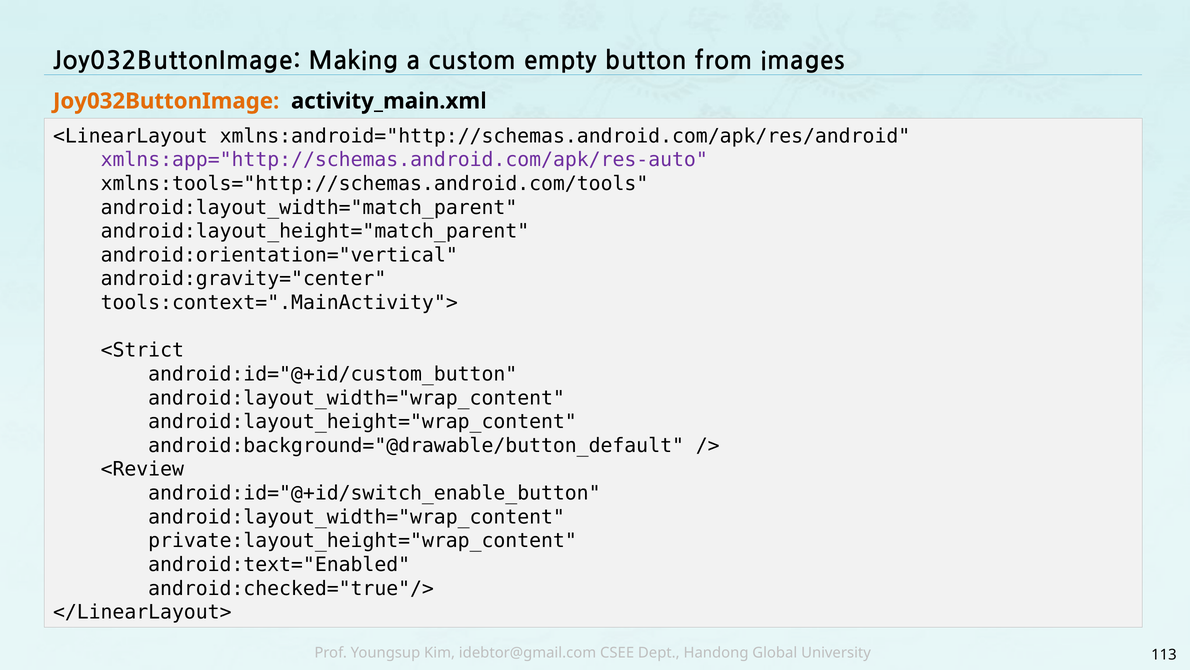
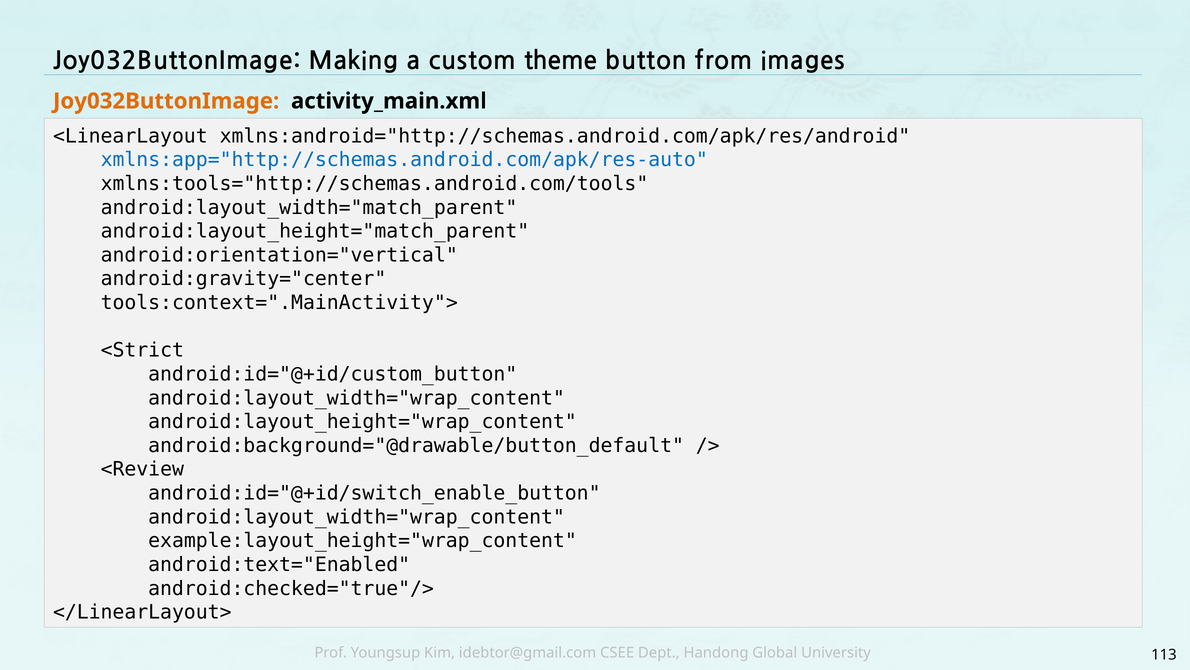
empty: empty -> theme
xmlns:app="http://schemas.android.com/apk/res-auto colour: purple -> blue
private:layout_height="wrap_content: private:layout_height="wrap_content -> example:layout_height="wrap_content
